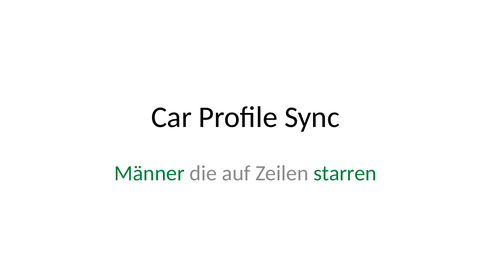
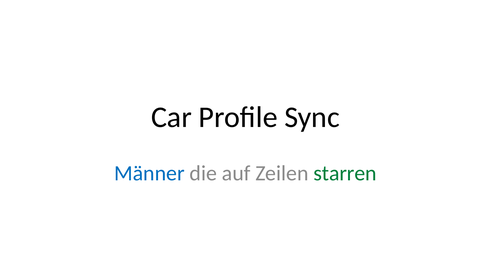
Männer colour: green -> blue
